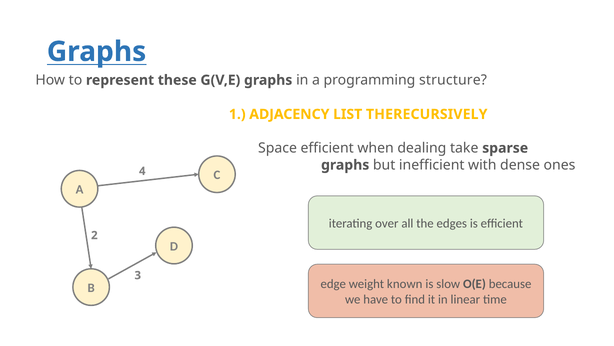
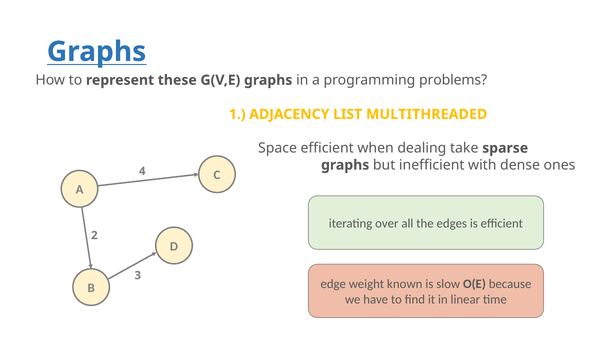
structure: structure -> problems
THERECURSIVELY: THERECURSIVELY -> MULTITHREADED
